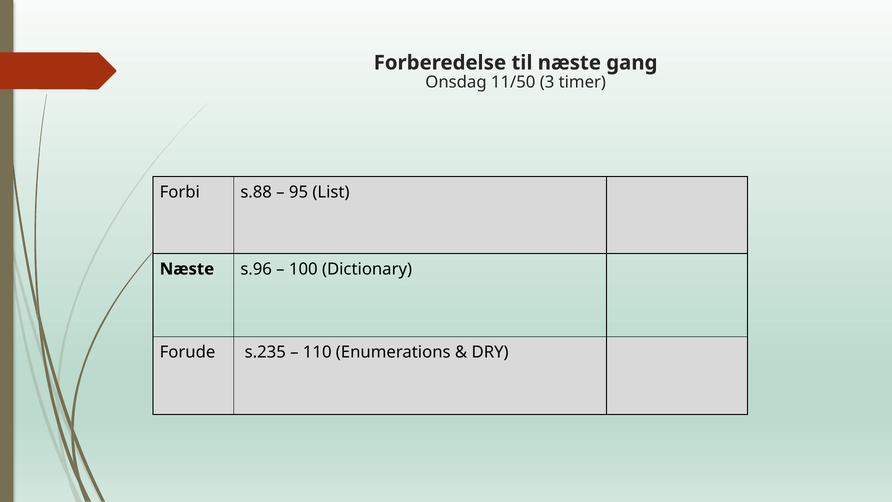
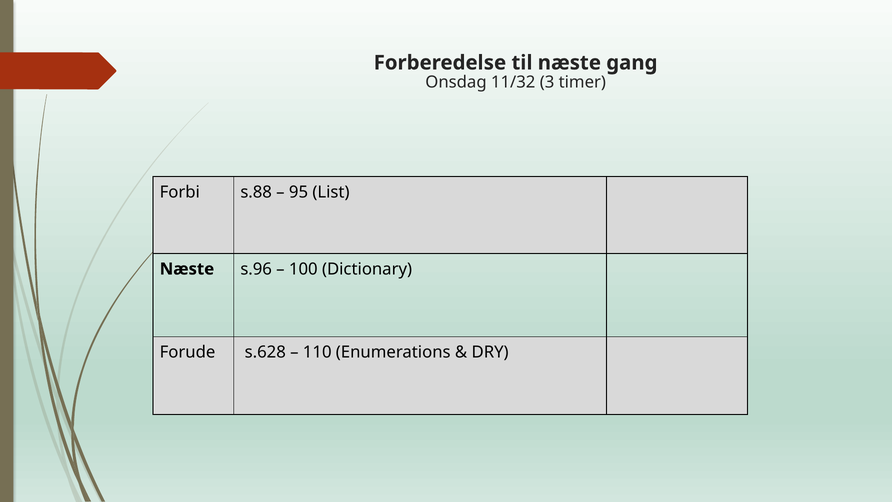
11/50: 11/50 -> 11/32
s.235: s.235 -> s.628
